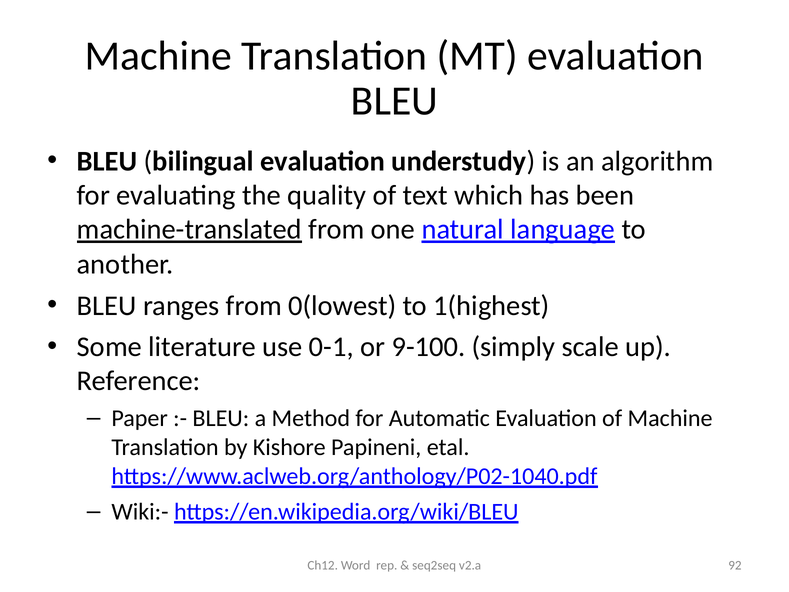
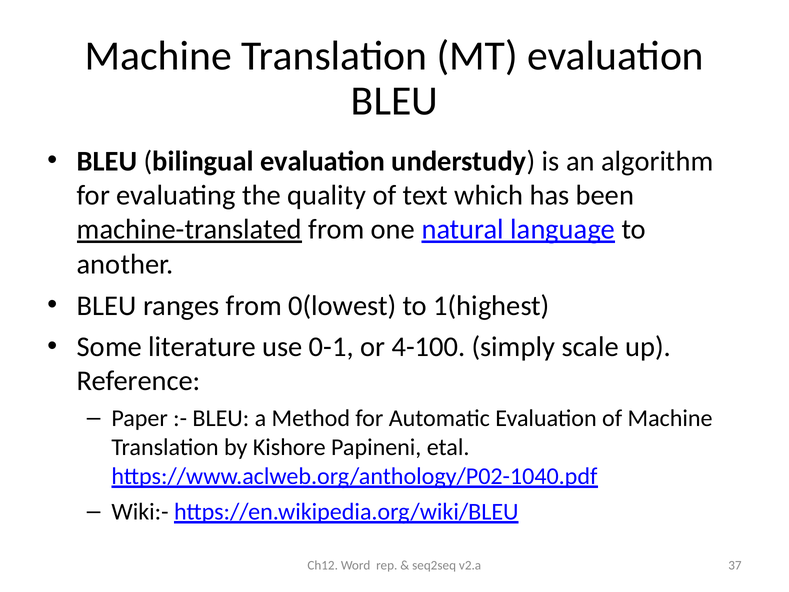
9-100: 9-100 -> 4-100
92: 92 -> 37
